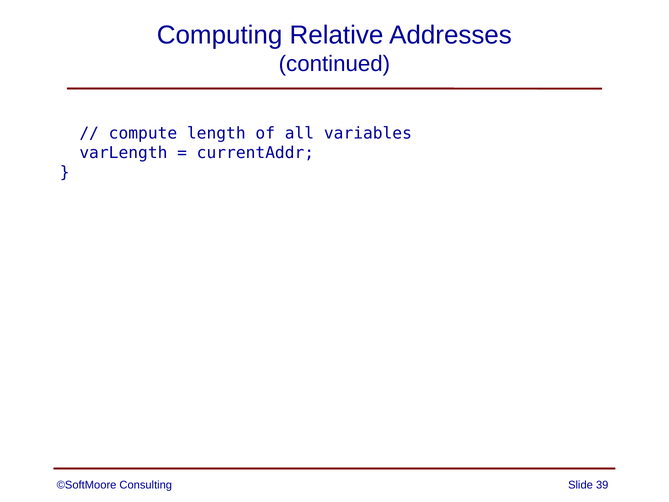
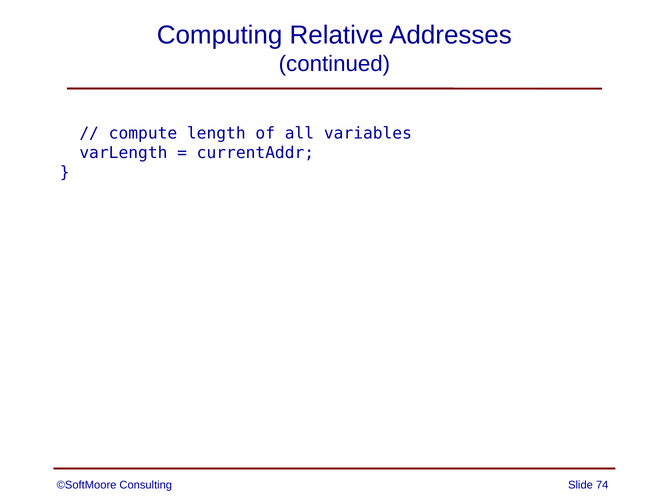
39: 39 -> 74
